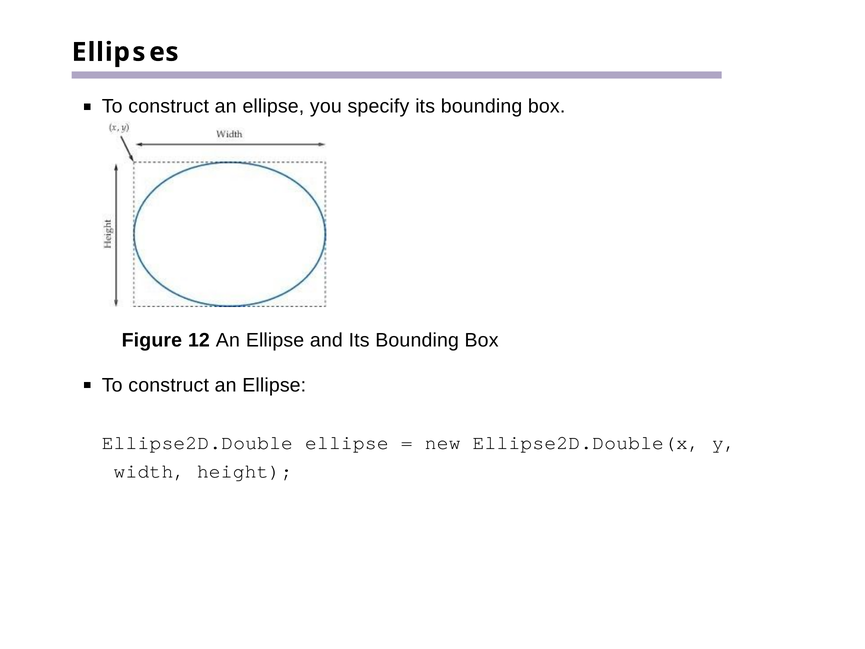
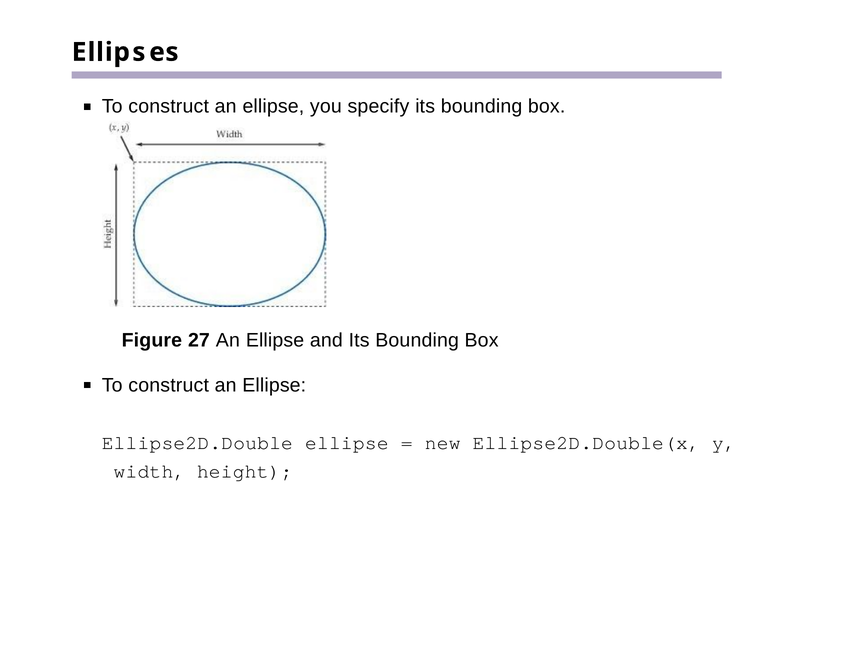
12: 12 -> 27
